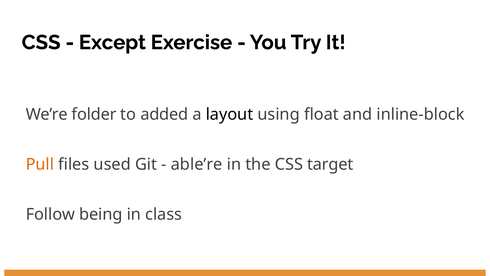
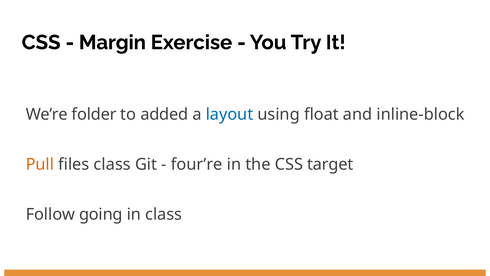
Except: Except -> Margin
layout colour: black -> blue
files used: used -> class
able’re: able’re -> four’re
being: being -> going
